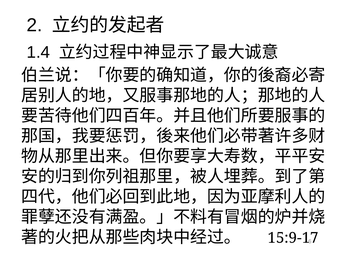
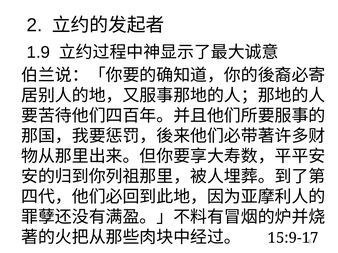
1.4: 1.4 -> 1.9
